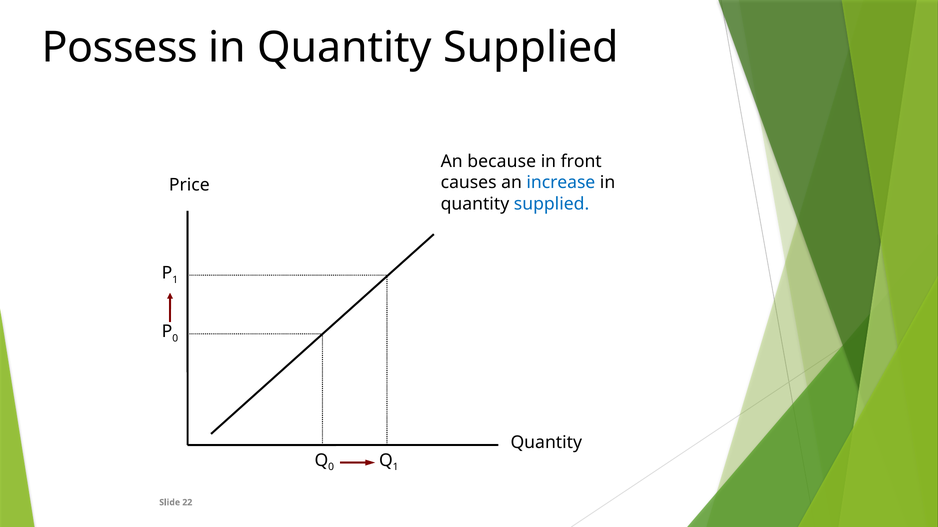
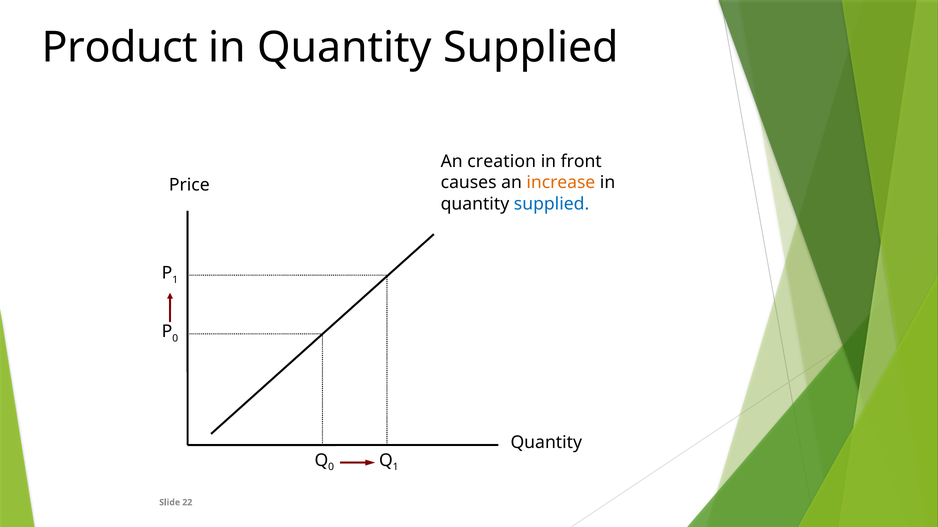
Possess: Possess -> Product
because: because -> creation
increase colour: blue -> orange
